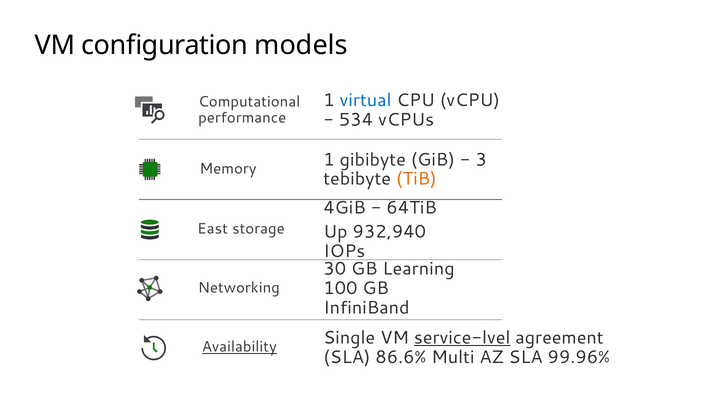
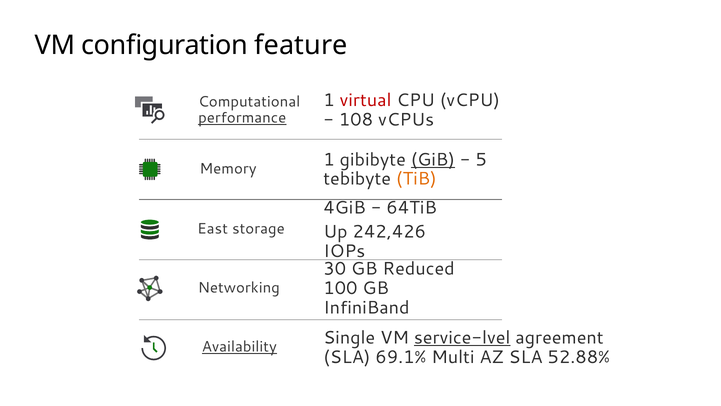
models: models -> feature
virtual colour: blue -> red
performance underline: none -> present
534: 534 -> 108
GiB underline: none -> present
3: 3 -> 5
932,940: 932,940 -> 242,426
Learning: Learning -> Reduced
86.6%: 86.6% -> 69.1%
99.96%: 99.96% -> 52.88%
